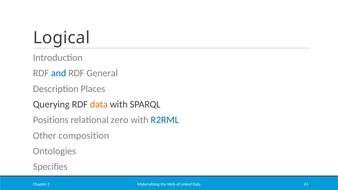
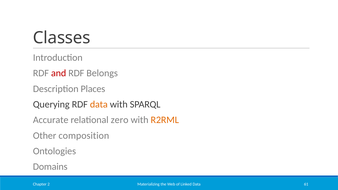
Logical: Logical -> Classes
and colour: blue -> red
General: General -> Belongs
Positions: Positions -> Accurate
R2RML colour: blue -> orange
Specifies: Specifies -> Domains
